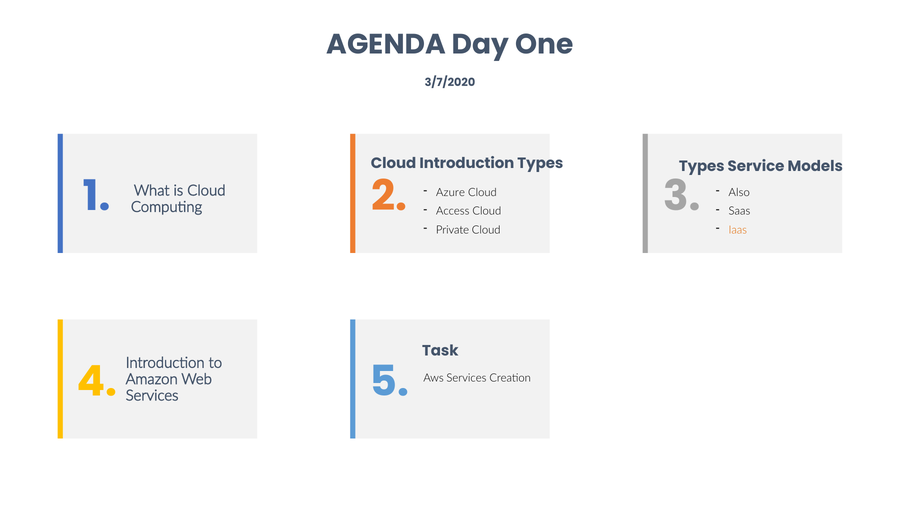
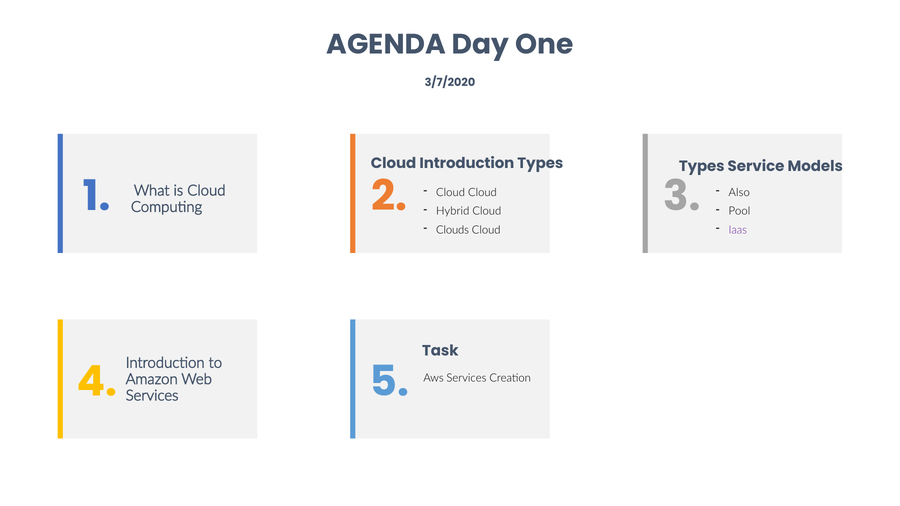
Azure at (450, 193): Azure -> Cloud
Access: Access -> Hybrid
Saas: Saas -> Pool
Private: Private -> Clouds
Iaas colour: orange -> purple
